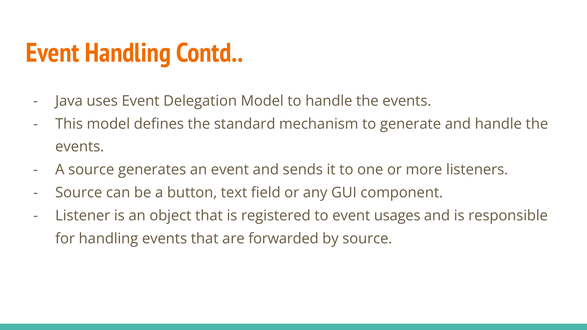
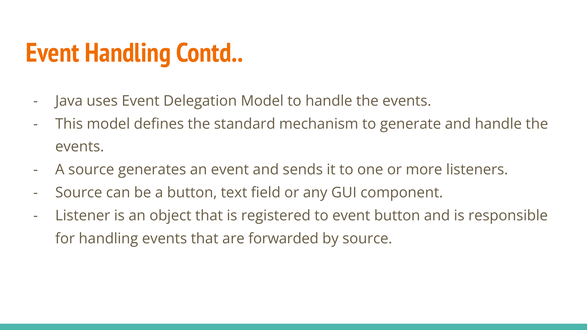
event usages: usages -> button
